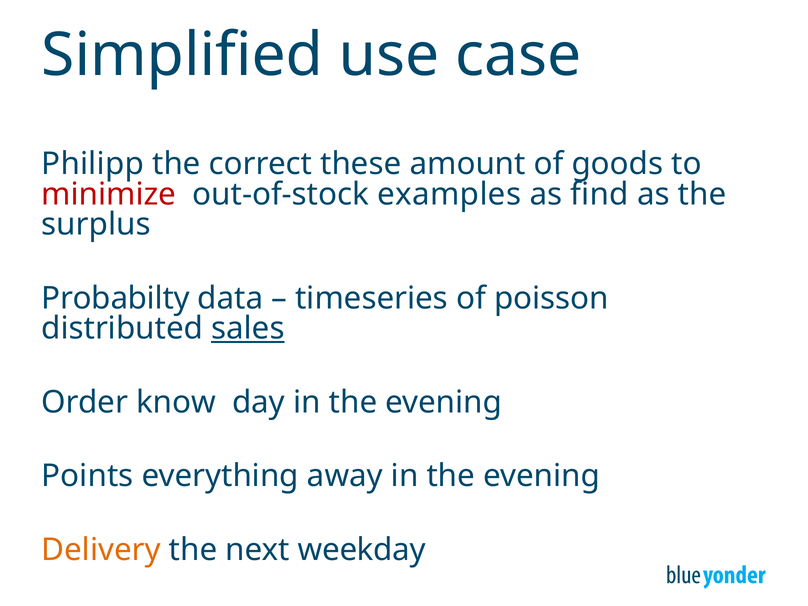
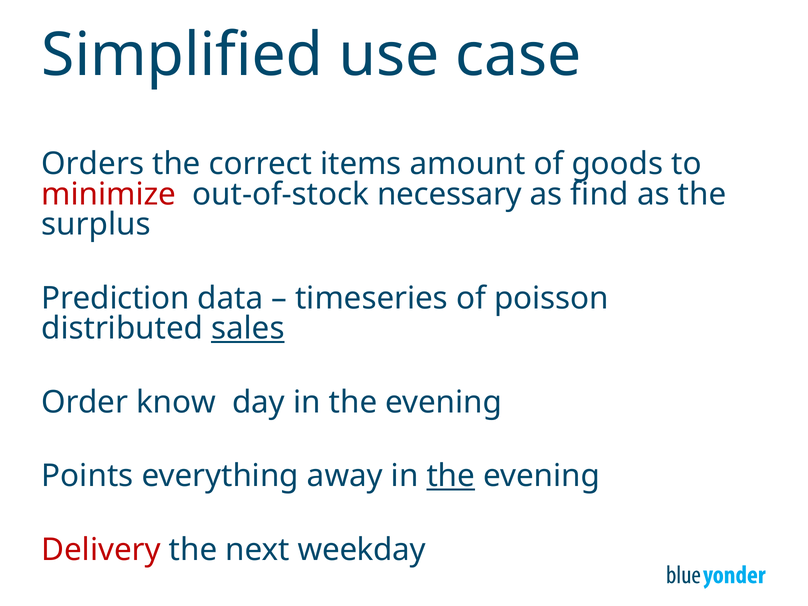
Philipp: Philipp -> Orders
these: these -> items
examples: examples -> necessary
Probabilty: Probabilty -> Prediction
the at (451, 476) underline: none -> present
Delivery colour: orange -> red
